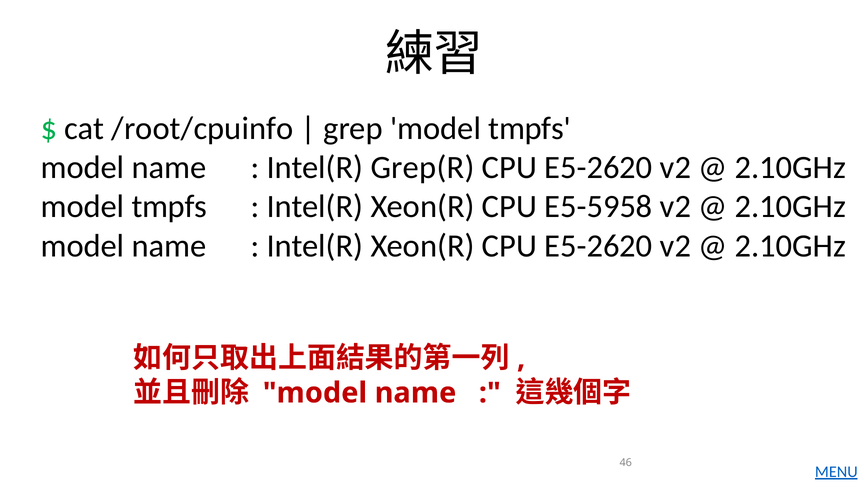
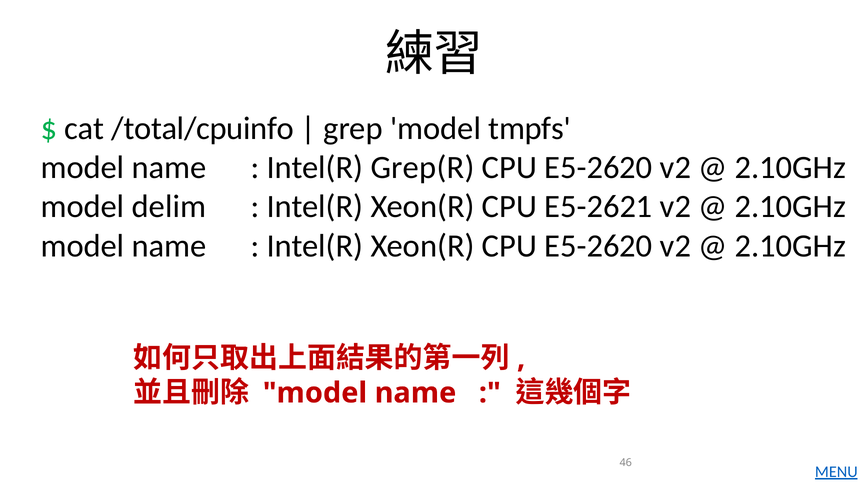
/root/cpuinfo: /root/cpuinfo -> /total/cpuinfo
tmpfs at (169, 207): tmpfs -> delim
E5-5958: E5-5958 -> E5-2621
